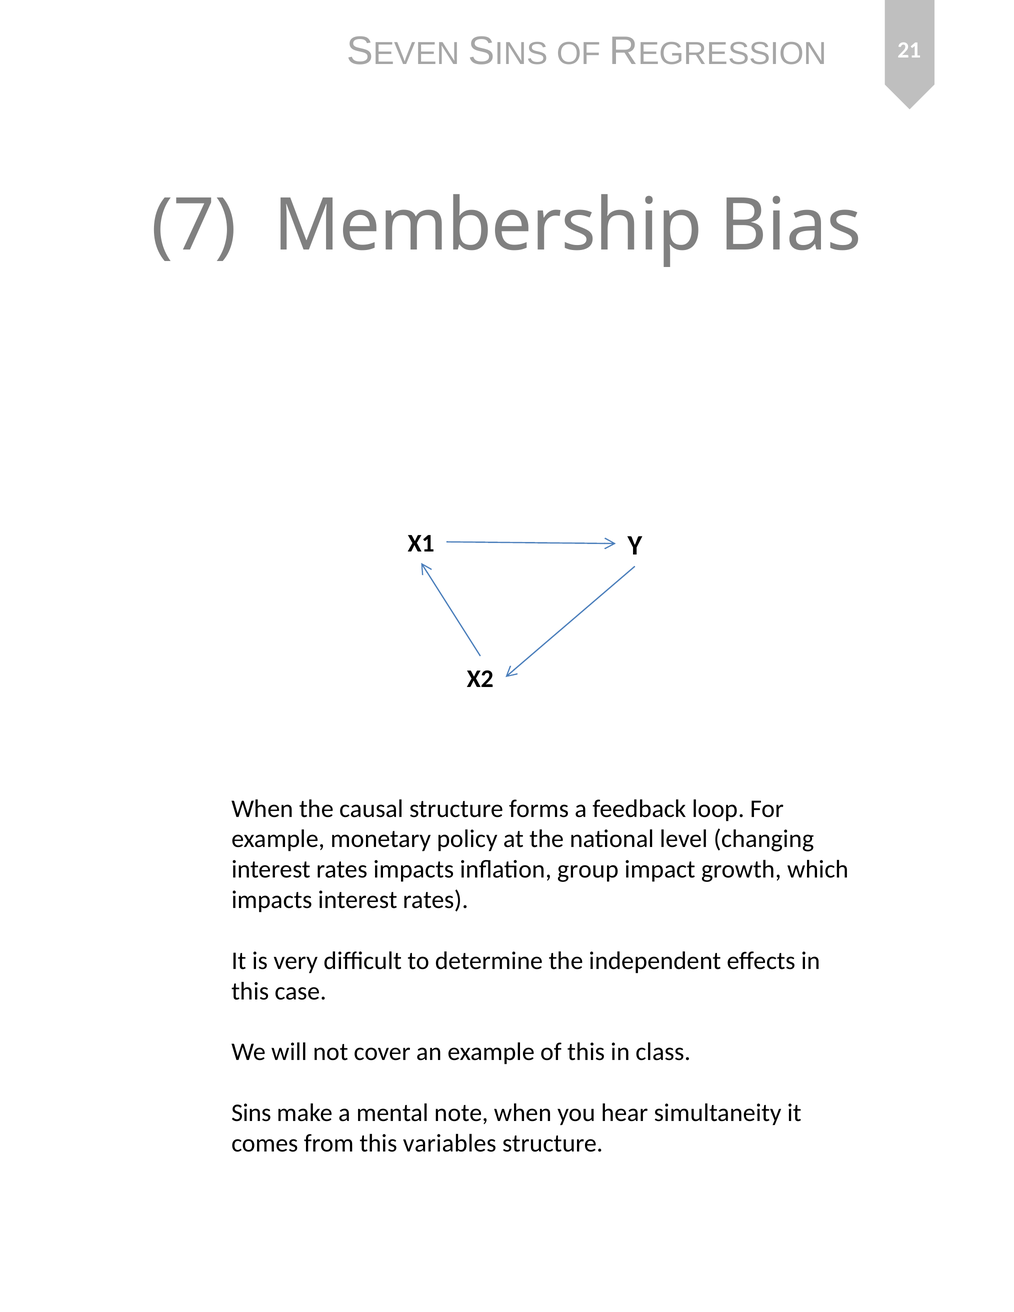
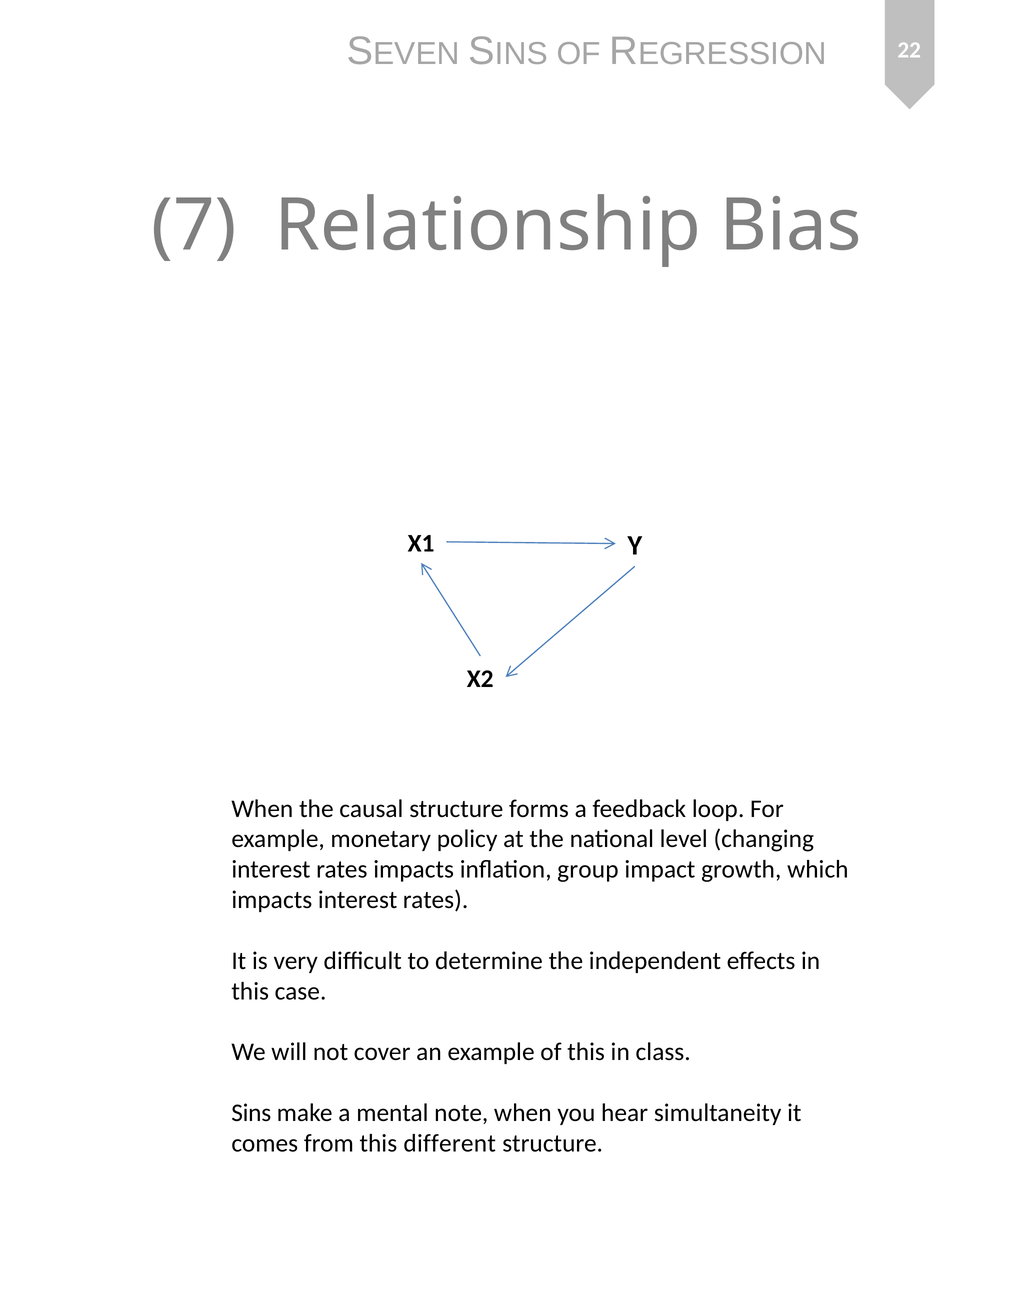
21: 21 -> 22
Membership: Membership -> Relationship
variables: variables -> different
